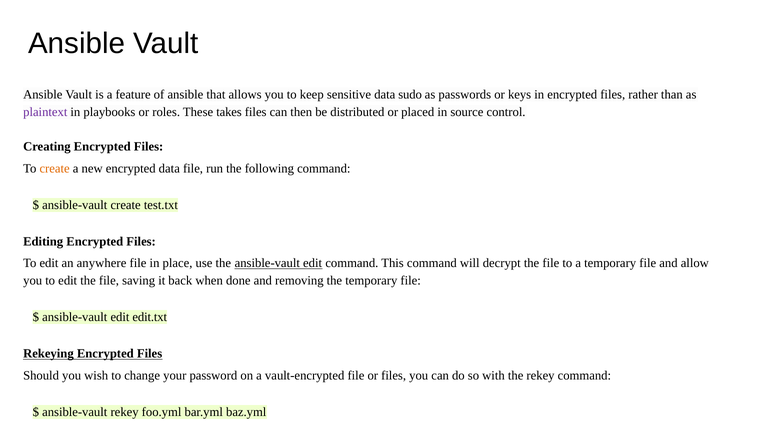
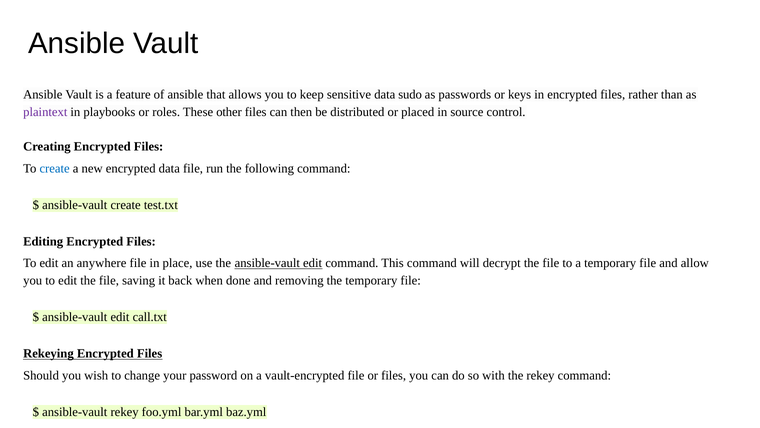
takes: takes -> other
create at (55, 168) colour: orange -> blue
edit.txt: edit.txt -> call.txt
